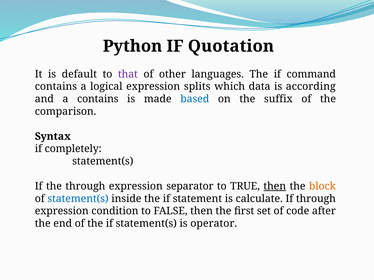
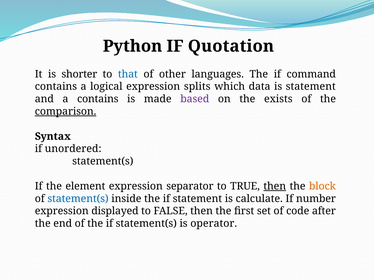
default: default -> shorter
that colour: purple -> blue
is according: according -> statement
based colour: blue -> purple
suffix: suffix -> exists
comparison underline: none -> present
completely: completely -> unordered
the through: through -> element
If through: through -> number
condition: condition -> displayed
